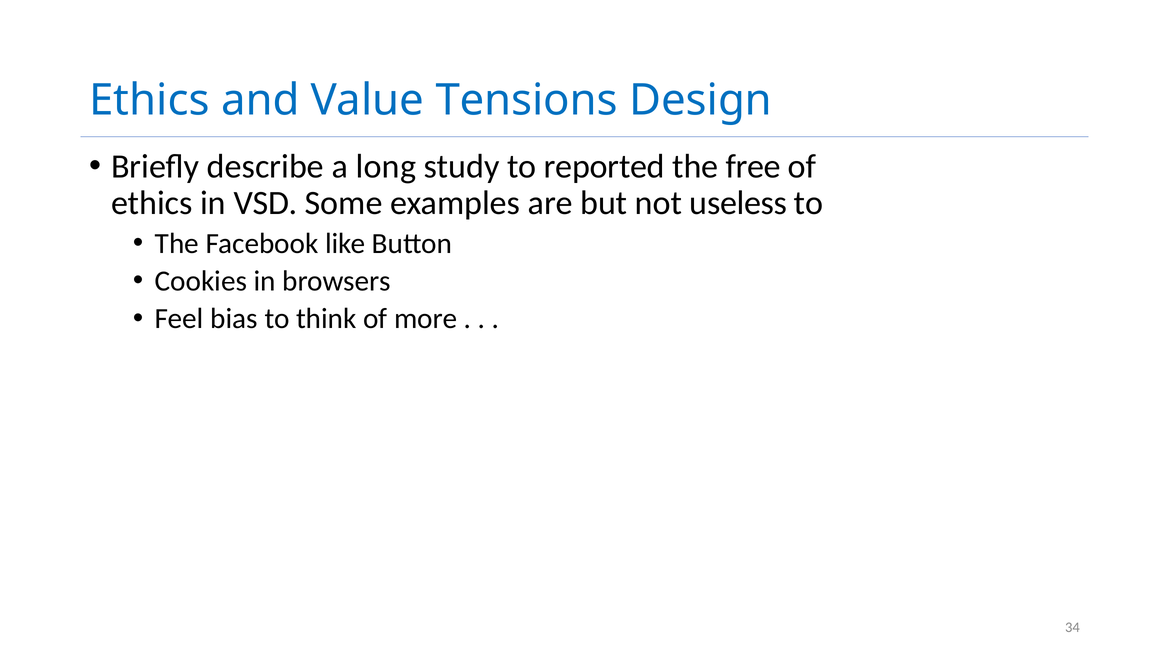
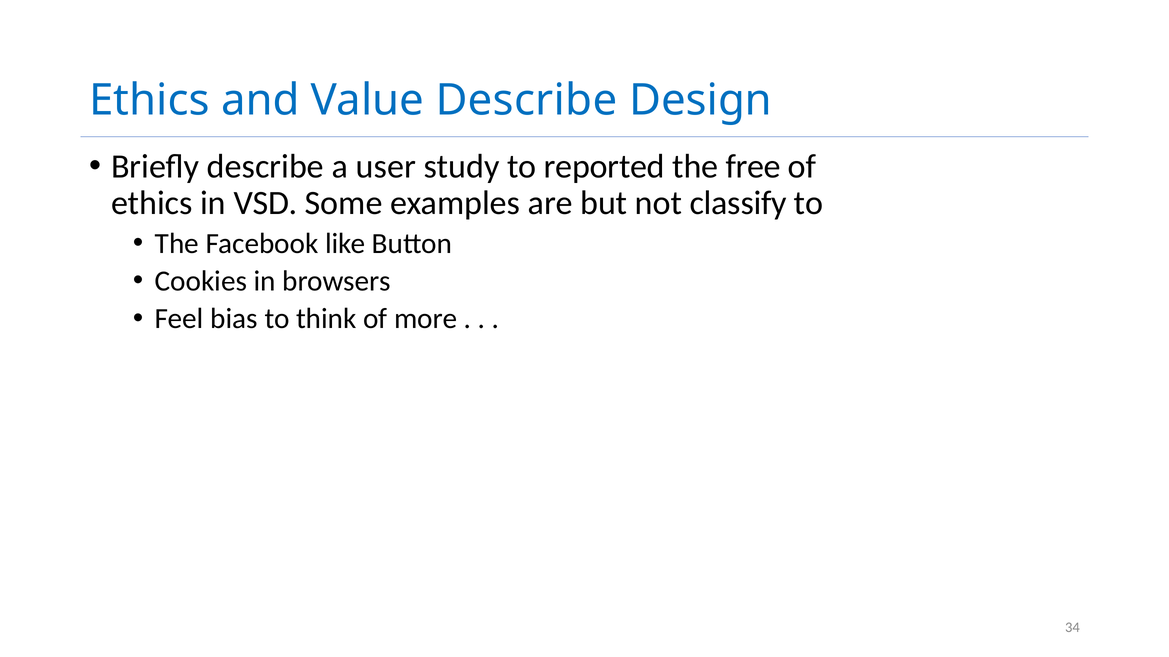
Value Tensions: Tensions -> Describe
long: long -> user
useless: useless -> classify
